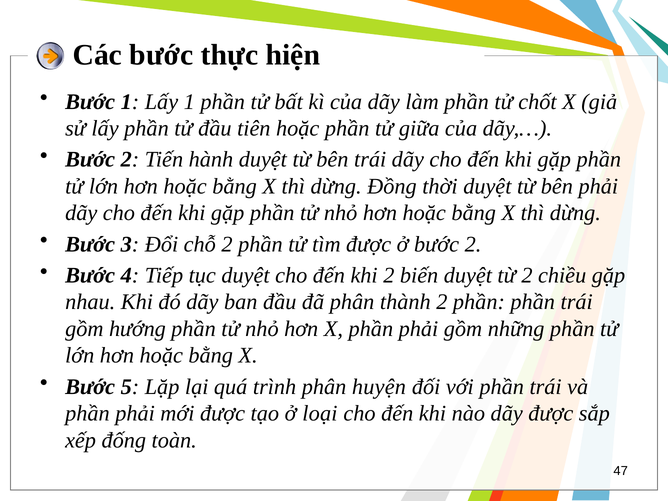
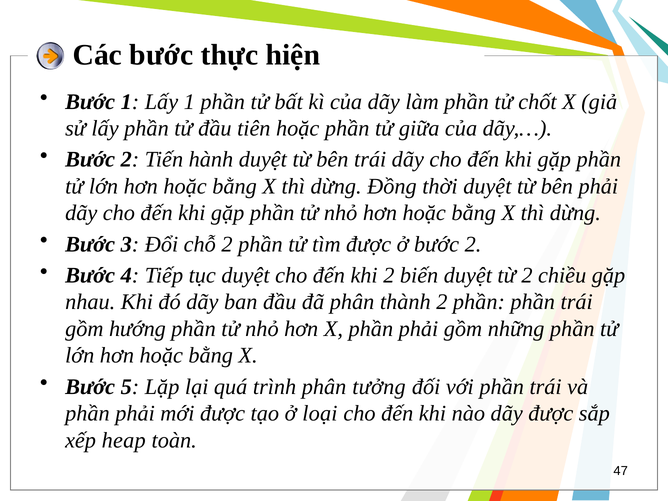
huyện: huyện -> tưởng
đống: đống -> heap
